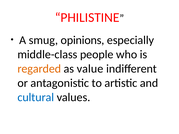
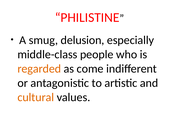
opinions: opinions -> delusion
value: value -> come
cultural colour: blue -> orange
